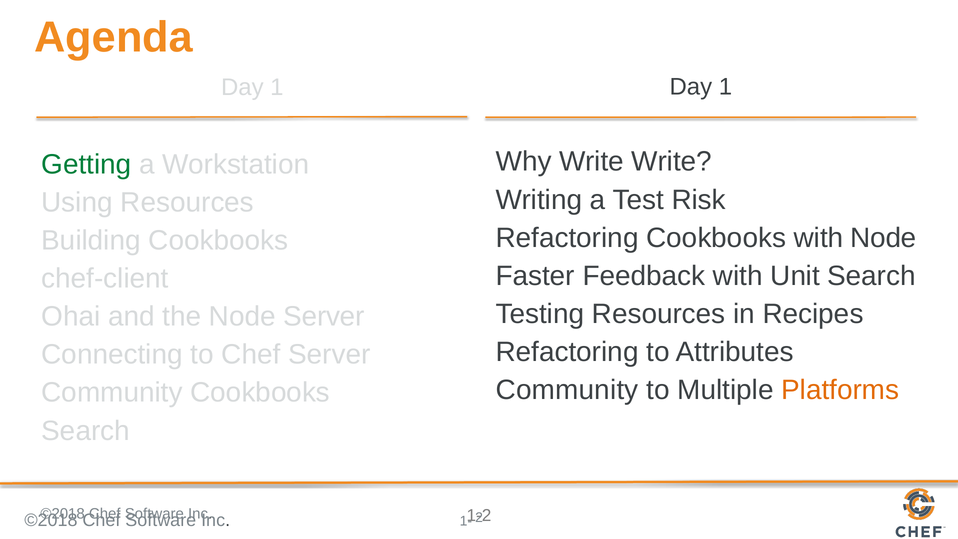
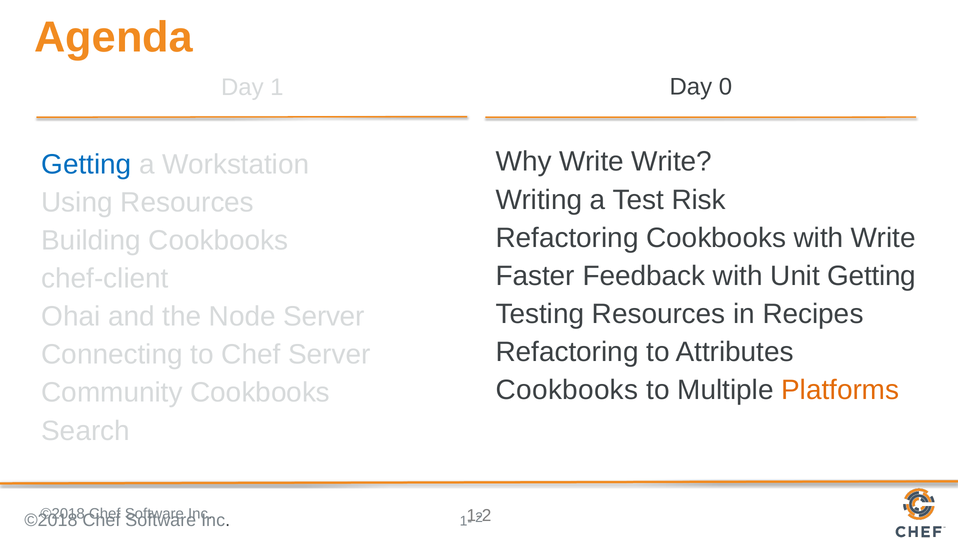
1 Day 1: 1 -> 0
Getting at (86, 165) colour: green -> blue
with Node: Node -> Write
Unit Search: Search -> Getting
Community at (567, 390): Community -> Cookbooks
